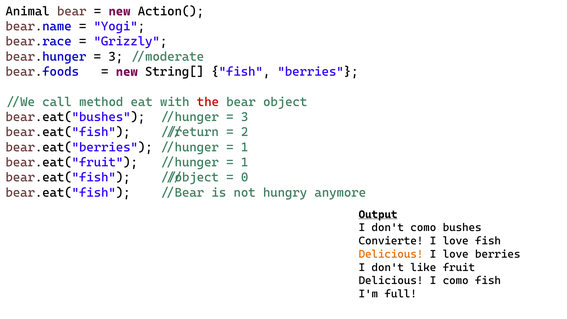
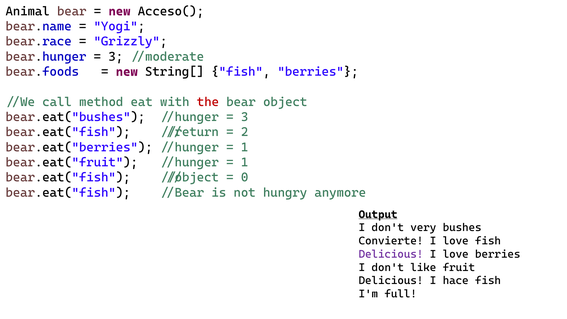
Action(: Action( -> Acceso(
don't como: como -> very
Delicious at (391, 254) colour: orange -> purple
I como: como -> hace
